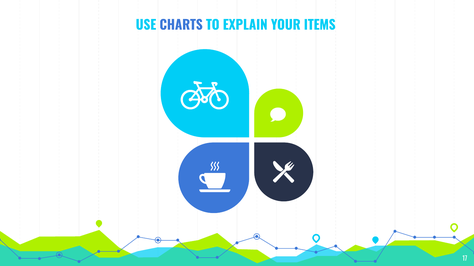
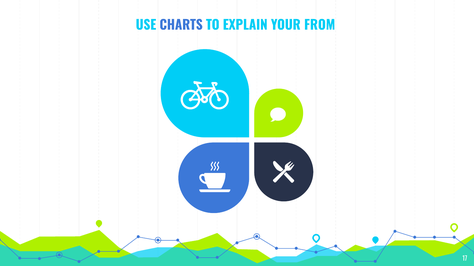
ITEMS: ITEMS -> FROM
